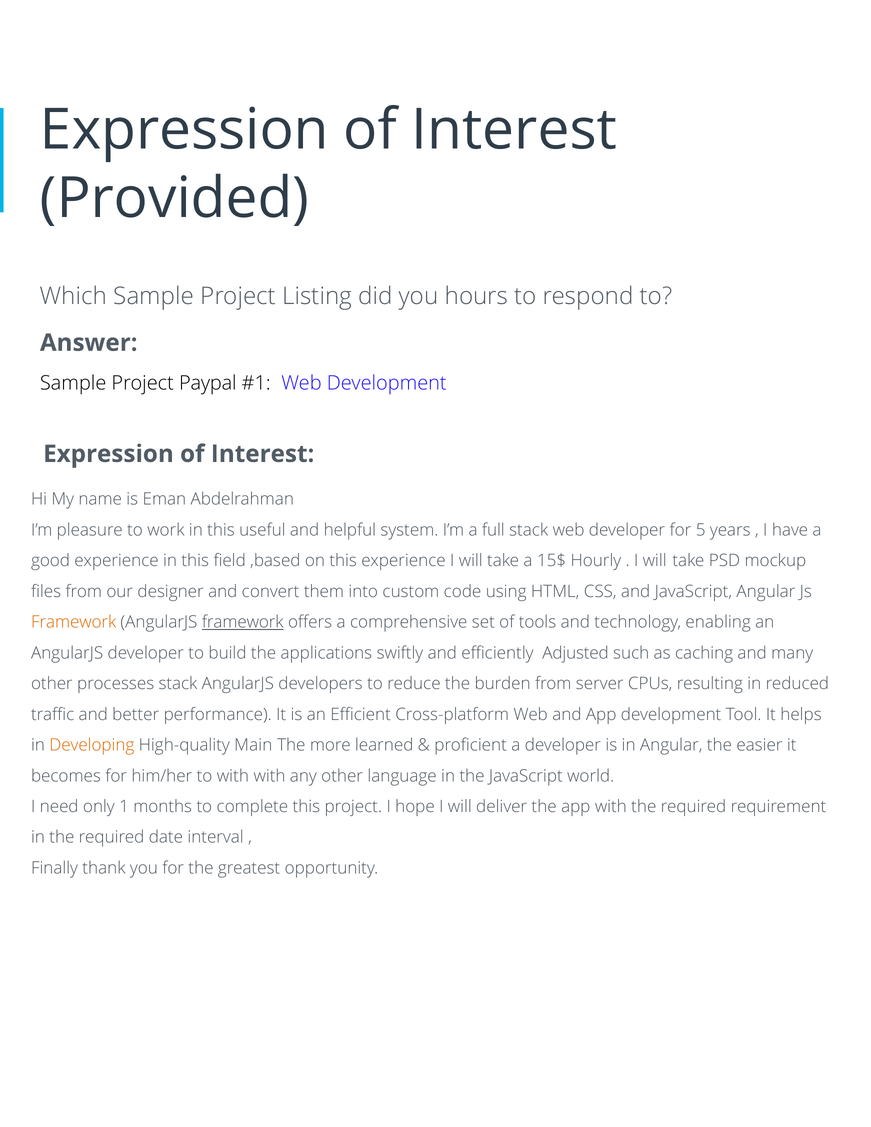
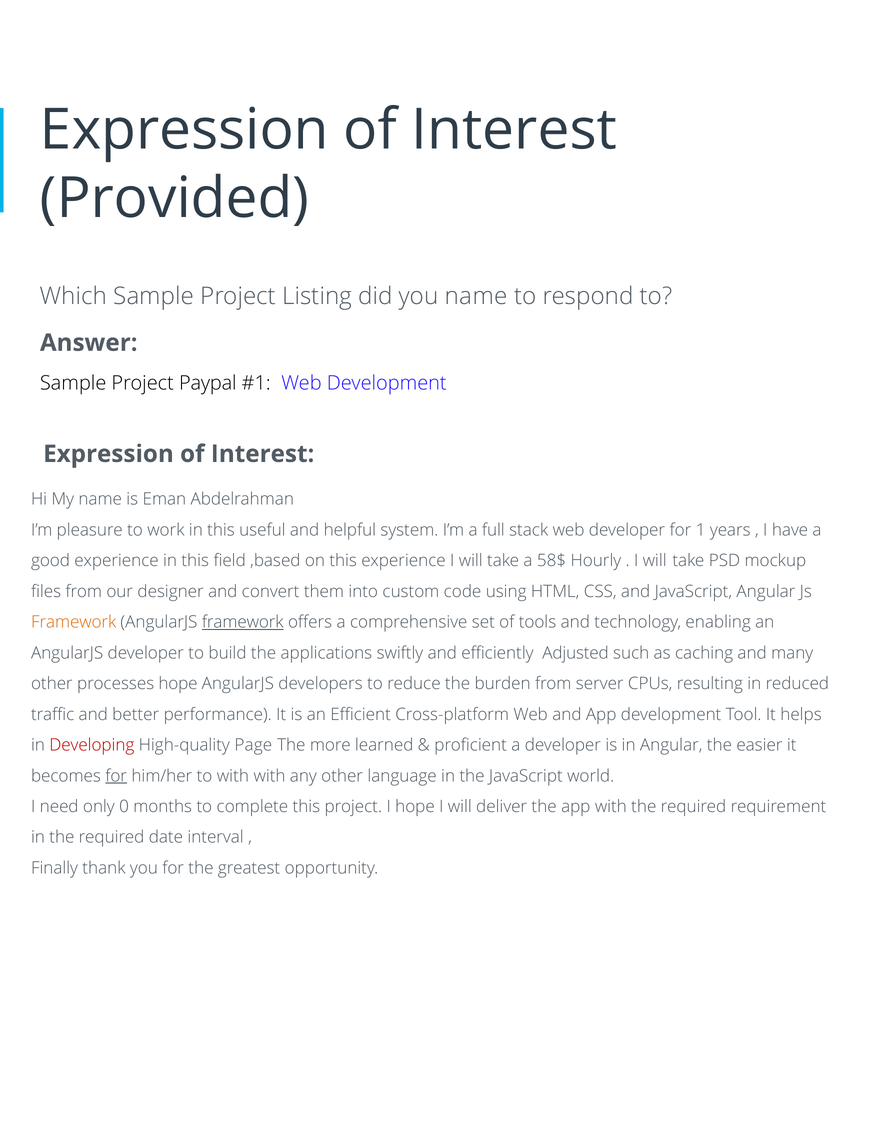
you hours: hours -> name
5: 5 -> 1
15$: 15$ -> 58$
processes stack: stack -> hope
Developing colour: orange -> red
Main: Main -> Page
for at (116, 776) underline: none -> present
1: 1 -> 0
